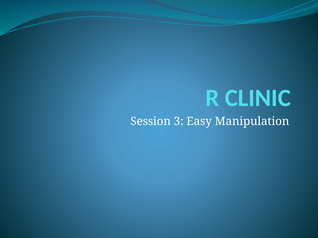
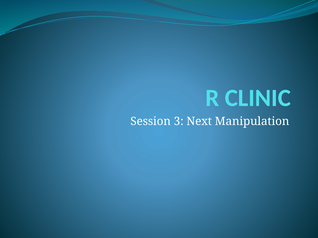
Easy: Easy -> Next
